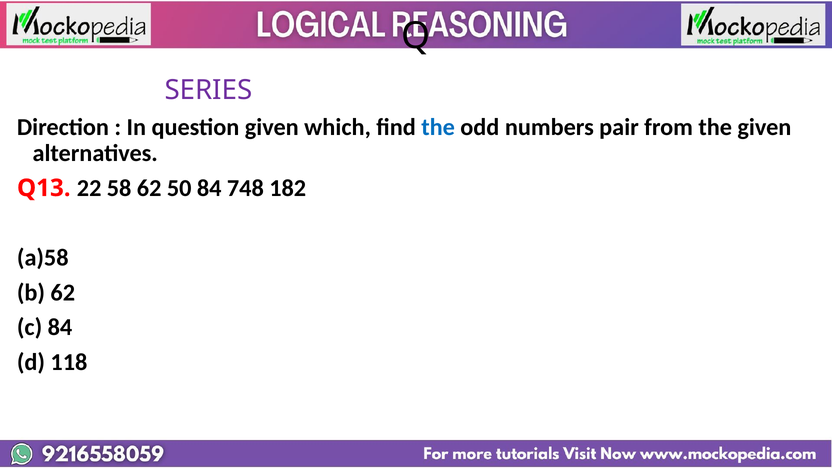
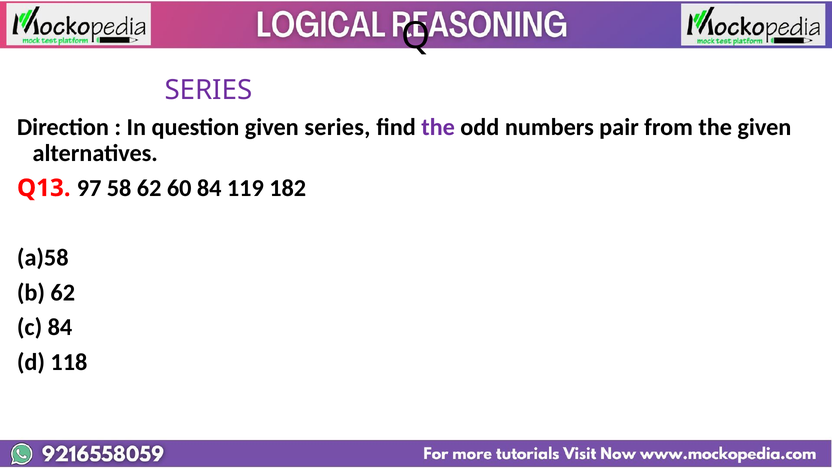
given which: which -> series
the at (438, 127) colour: blue -> purple
22: 22 -> 97
50: 50 -> 60
748: 748 -> 119
